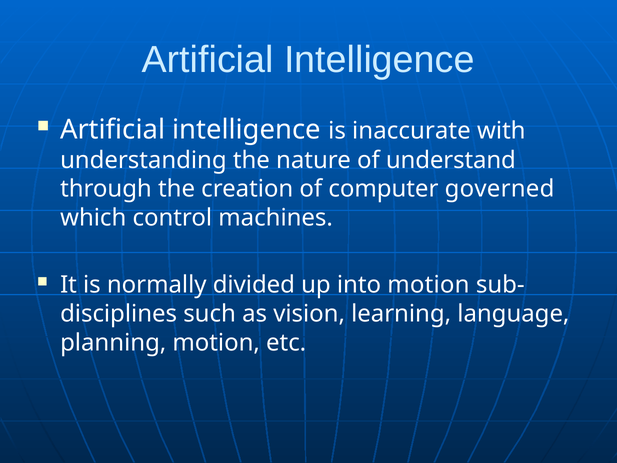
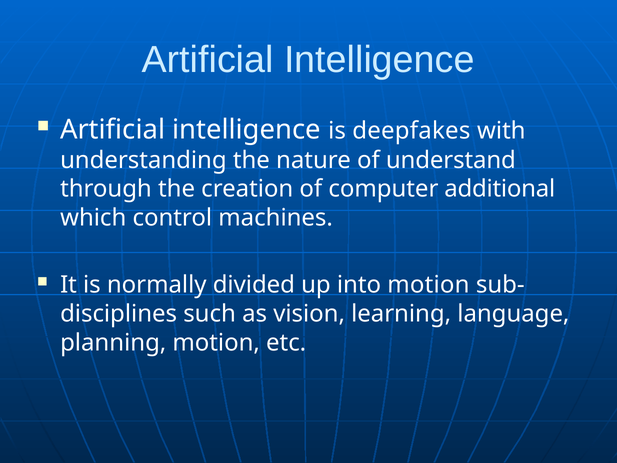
inaccurate: inaccurate -> deepfakes
governed: governed -> additional
